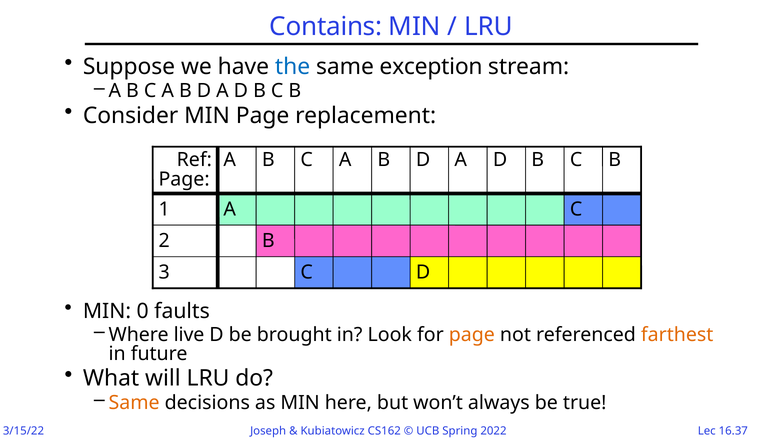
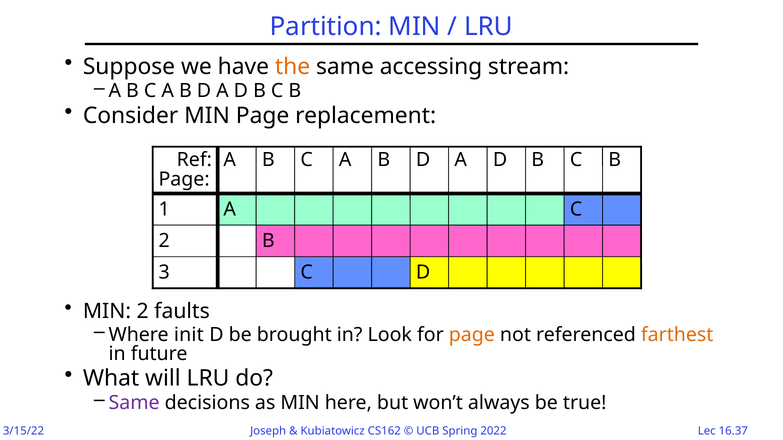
Contains: Contains -> Partition
the colour: blue -> orange
exception: exception -> accessing
MIN 0: 0 -> 2
live: live -> init
Same at (134, 403) colour: orange -> purple
